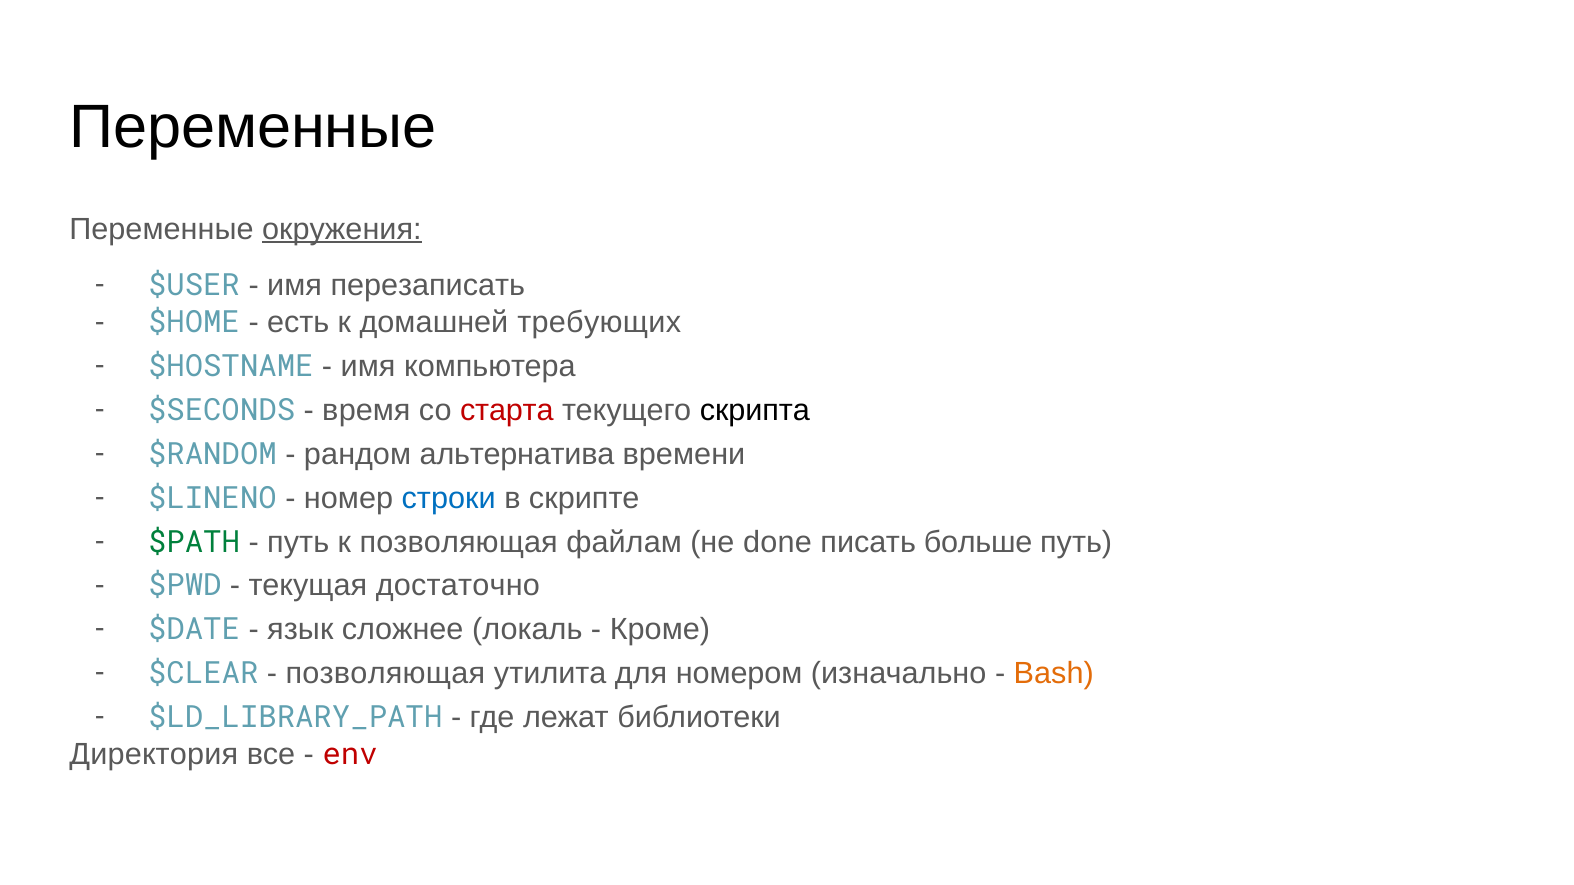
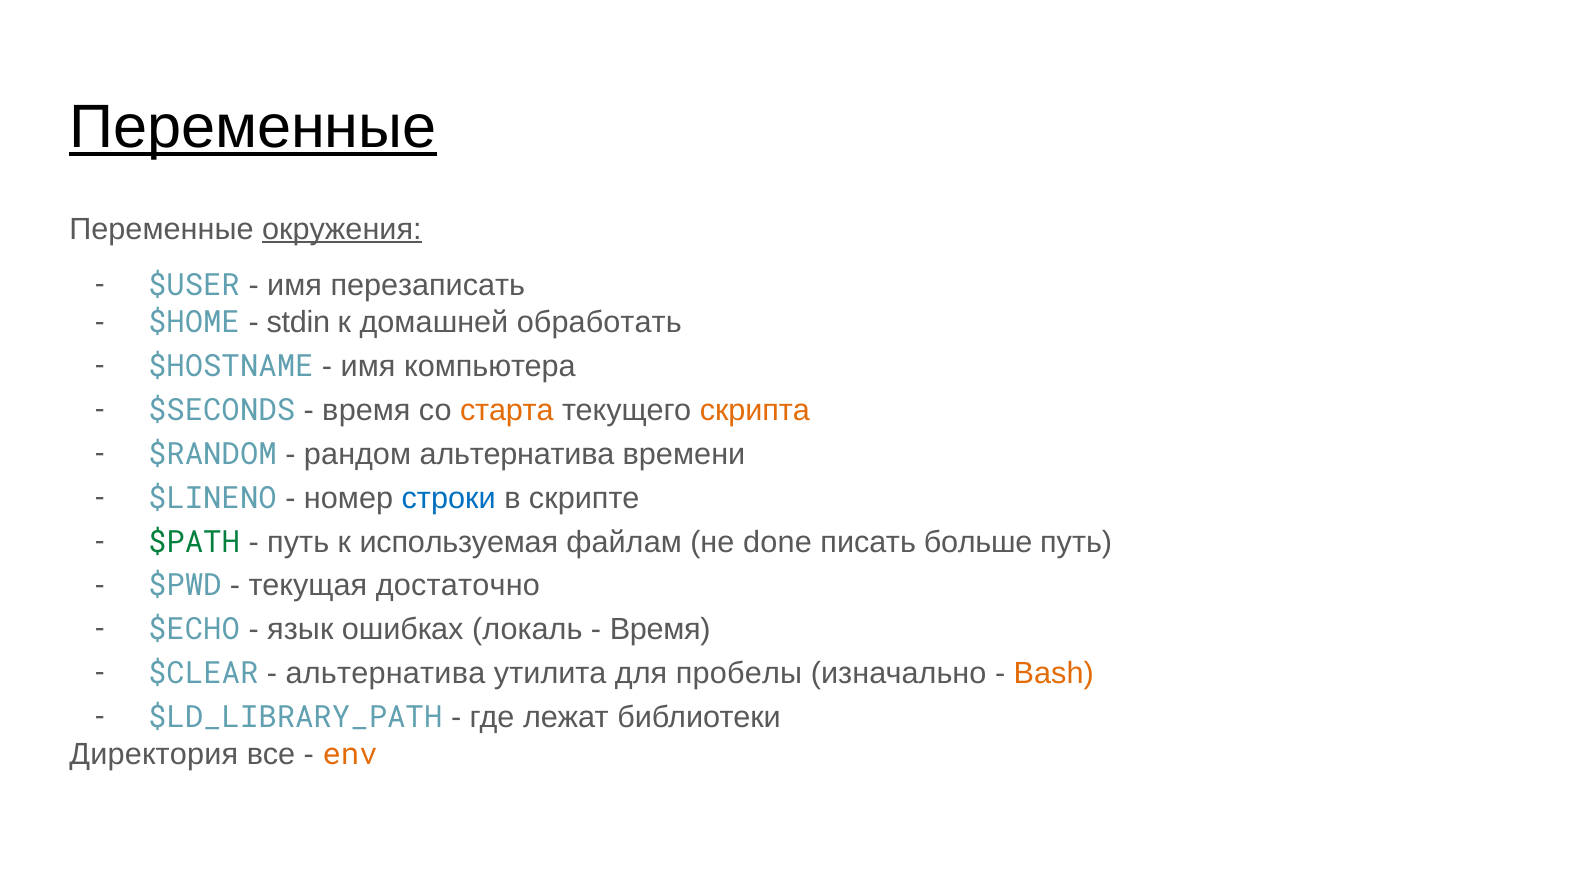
Переменные at (253, 127) underline: none -> present
есть: есть -> stdin
требующих: требующих -> обработать
старта colour: red -> orange
скрипта colour: black -> orange
к позволяющая: позволяющая -> используемая
$DATE: $DATE -> $ECHO
сложнее: сложнее -> ошибках
Кроме at (660, 630): Кроме -> Время
позволяющая at (385, 674): позволяющая -> альтернатива
номером: номером -> пробелы
env colour: red -> orange
